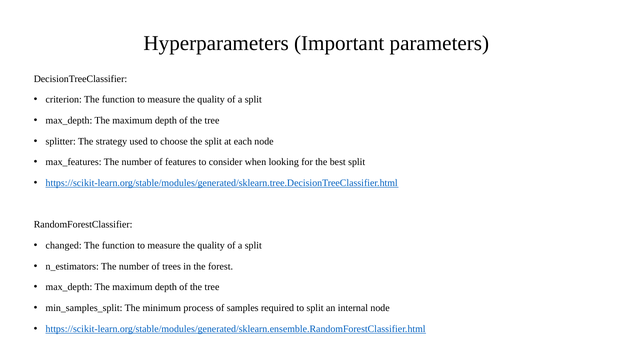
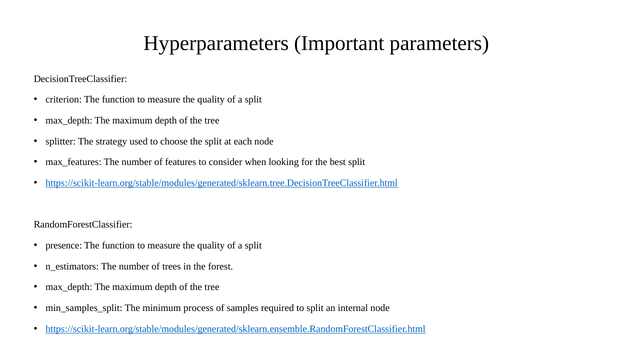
changed: changed -> presence
